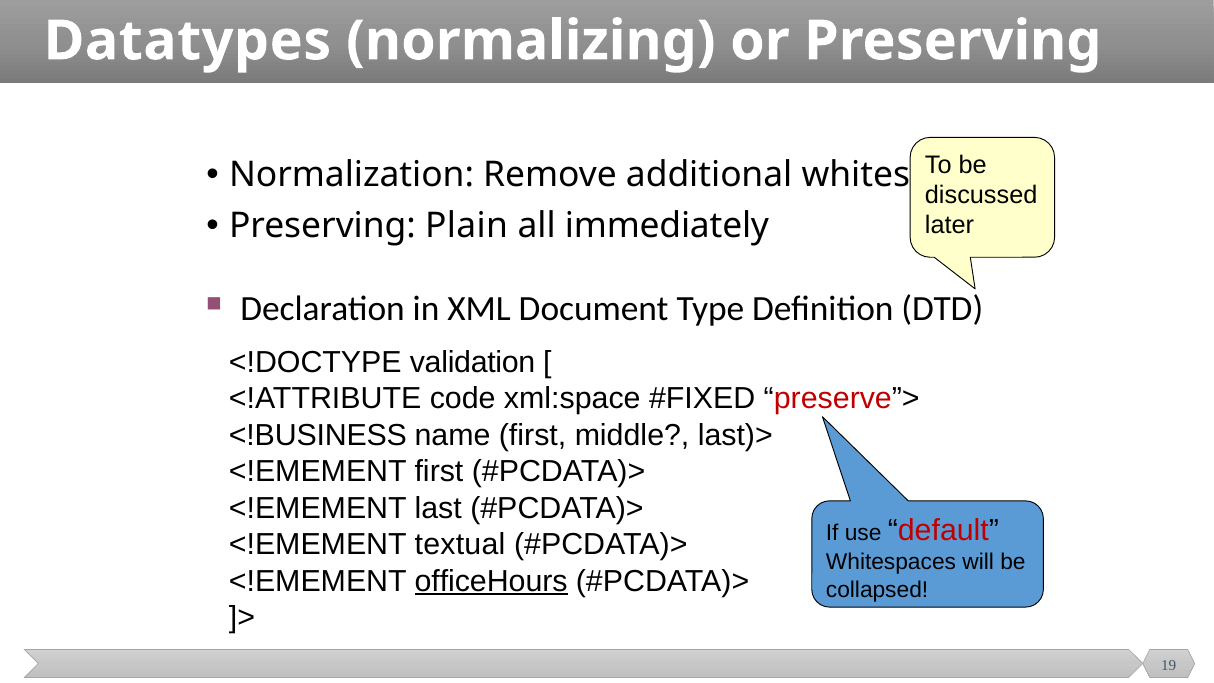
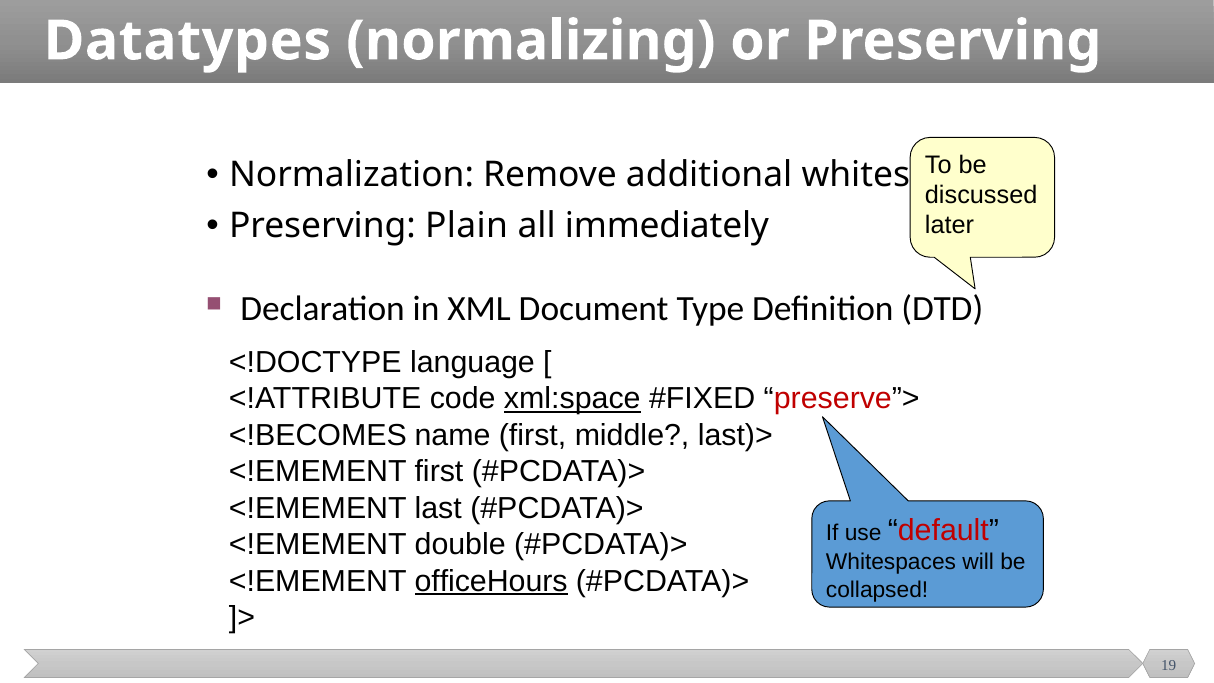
validation: validation -> language
xml:space underline: none -> present
<!BUSINESS: <!BUSINESS -> <!BECOMES
textual: textual -> double
